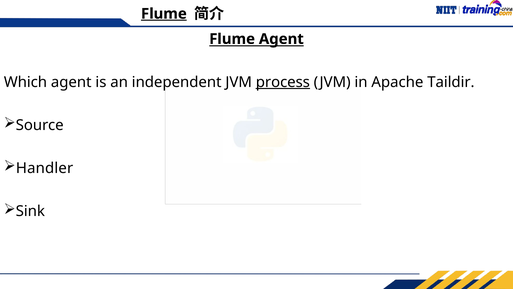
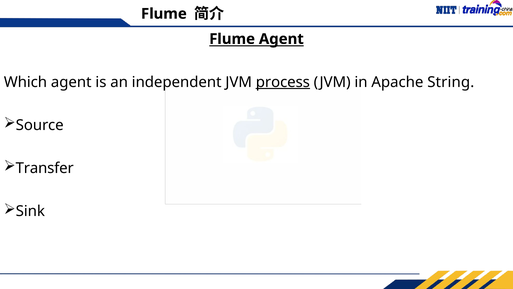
Flume at (164, 14) underline: present -> none
Taildir: Taildir -> String
Handler: Handler -> Transfer
